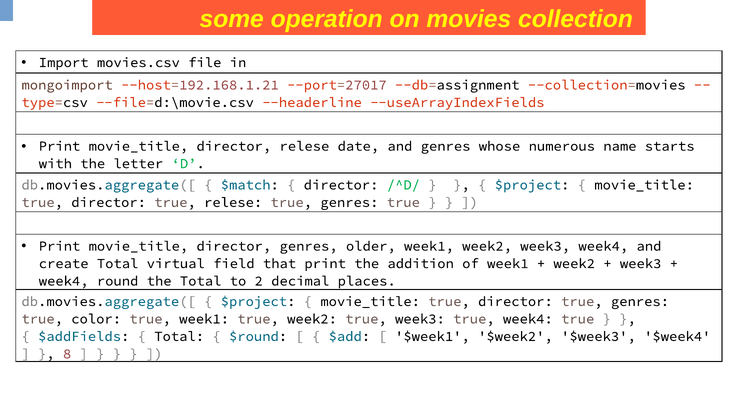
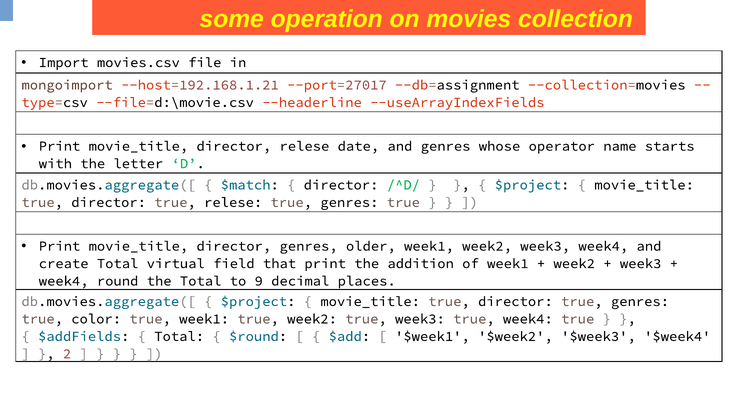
numerous: numerous -> operator
2: 2 -> 9
8: 8 -> 2
